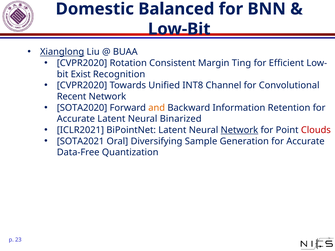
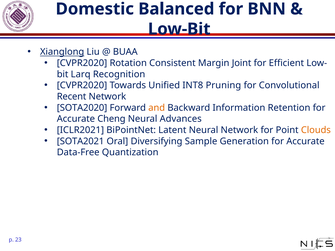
Ting: Ting -> Joint
Exist: Exist -> Larq
Channel: Channel -> Pruning
Accurate Latent: Latent -> Cheng
Binarized: Binarized -> Advances
Network at (239, 130) underline: present -> none
Clouds colour: red -> orange
